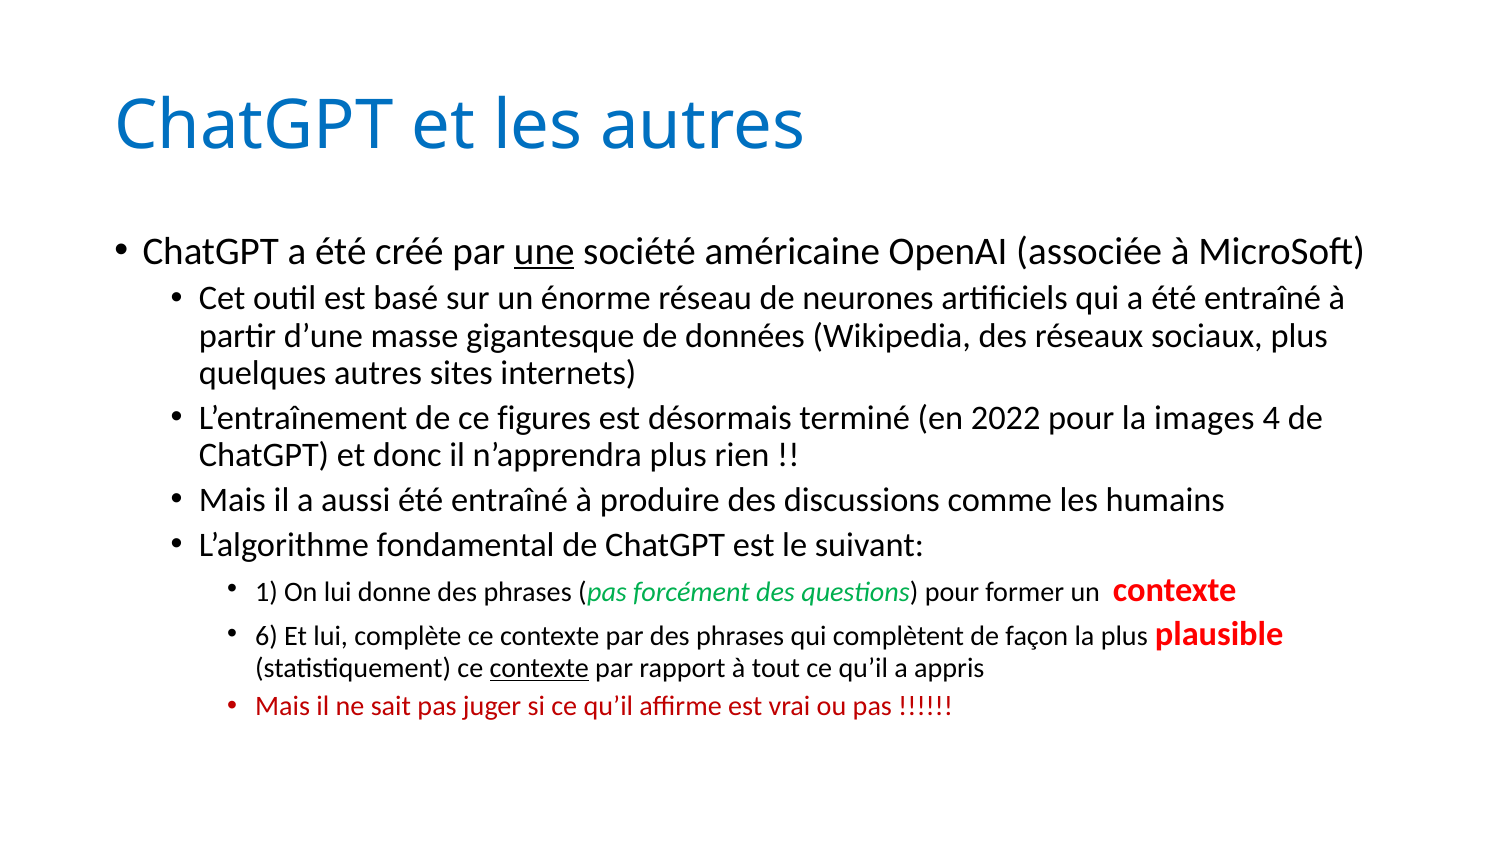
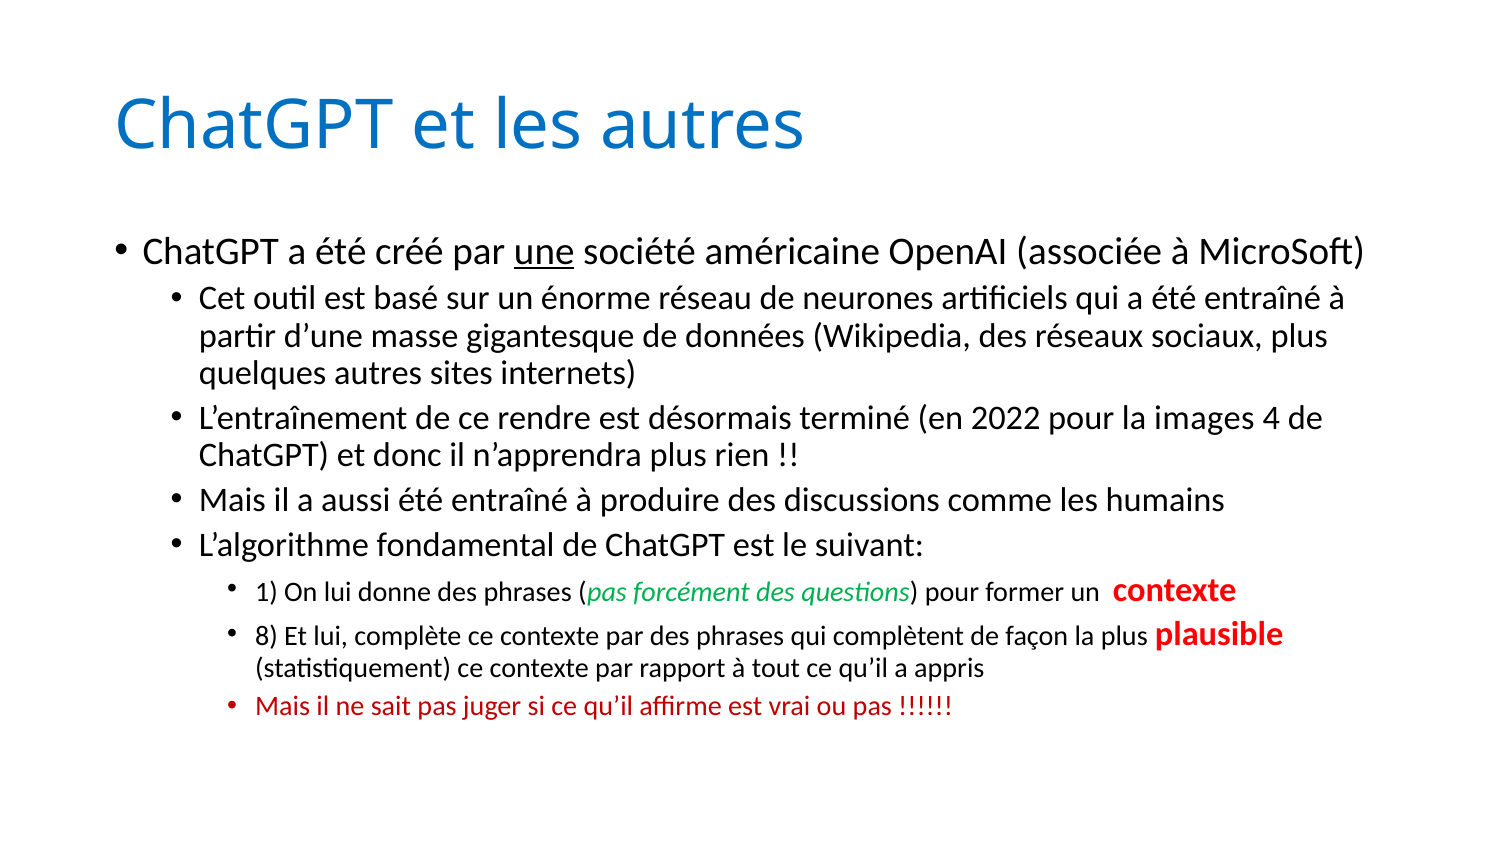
figures: figures -> rendre
6: 6 -> 8
contexte at (539, 669) underline: present -> none
